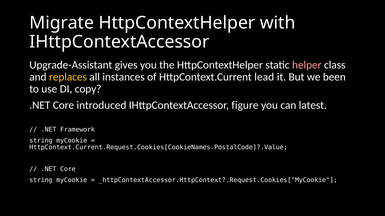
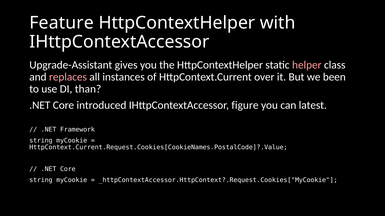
Migrate: Migrate -> Feature
replaces colour: yellow -> pink
lead: lead -> over
copy: copy -> than
